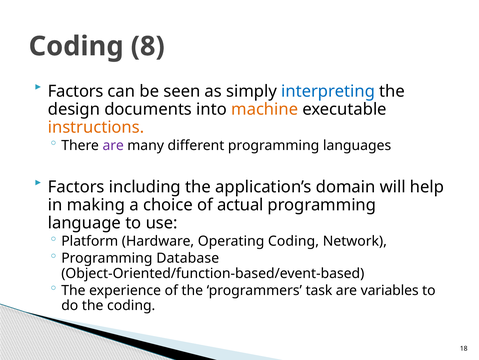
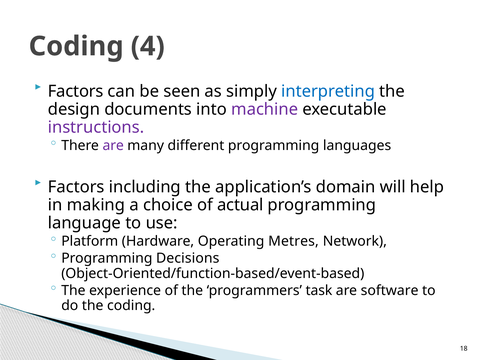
8: 8 -> 4
machine colour: orange -> purple
instructions colour: orange -> purple
Operating Coding: Coding -> Metres
Database: Database -> Decisions
variables: variables -> software
